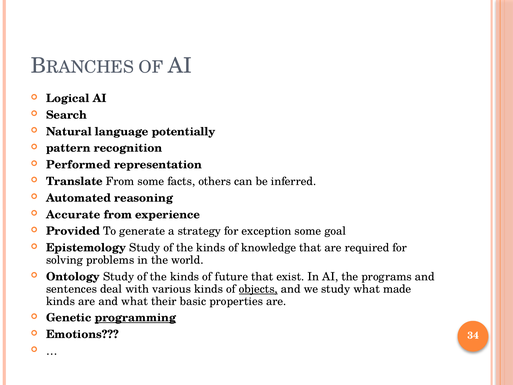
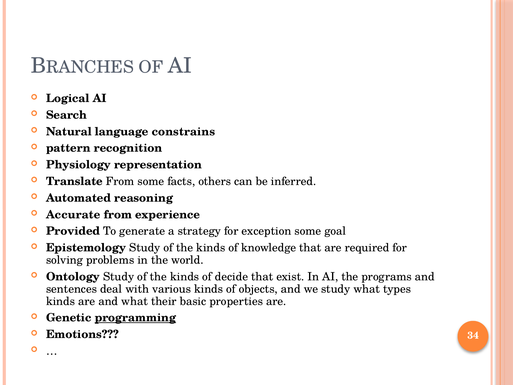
potentially: potentially -> constrains
Performed: Performed -> Physiology
future: future -> decide
objects underline: present -> none
made: made -> types
